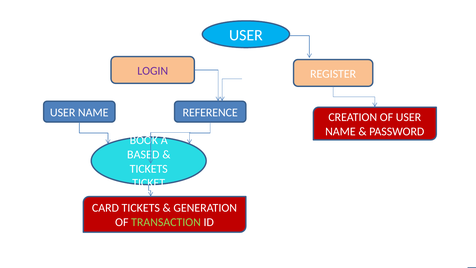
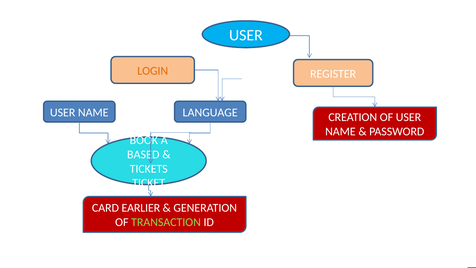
LOGIN colour: purple -> orange
REFERENCE: REFERENCE -> LANGUAGE
CARD TICKETS: TICKETS -> EARLIER
